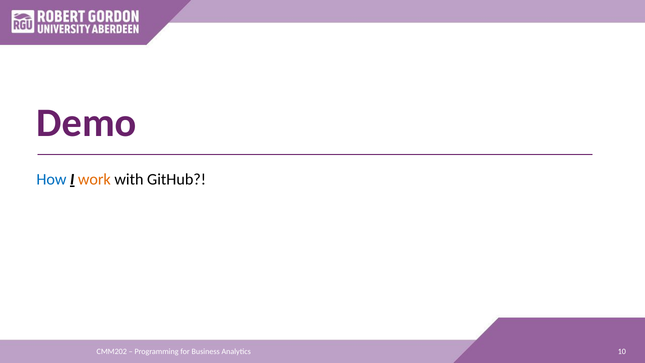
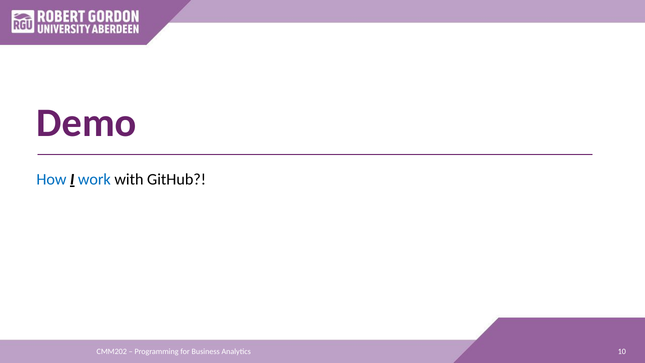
work colour: orange -> blue
